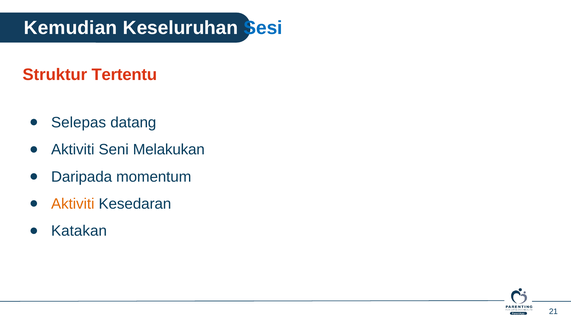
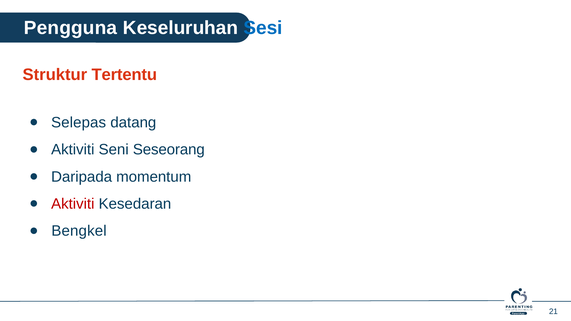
Kemudian: Kemudian -> Pengguna
Melakukan: Melakukan -> Seseorang
Aktiviti at (73, 204) colour: orange -> red
Katakan: Katakan -> Bengkel
